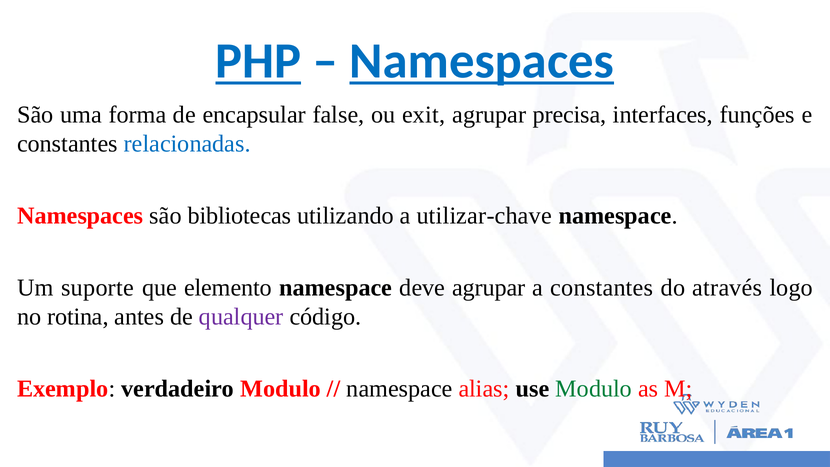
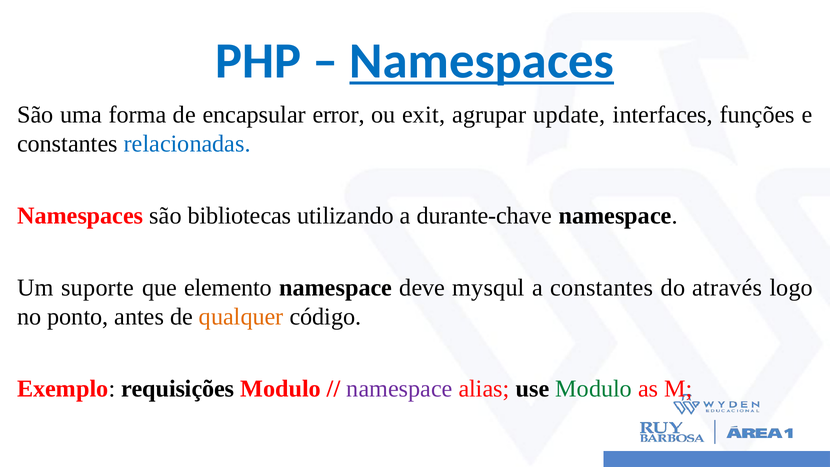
PHP underline: present -> none
false: false -> error
precisa: precisa -> update
utilizar-chave: utilizar-chave -> durante-chave
deve agrupar: agrupar -> mysqul
rotina: rotina -> ponto
qualquer colour: purple -> orange
verdadeiro: verdadeiro -> requisições
namespace at (399, 388) colour: black -> purple
